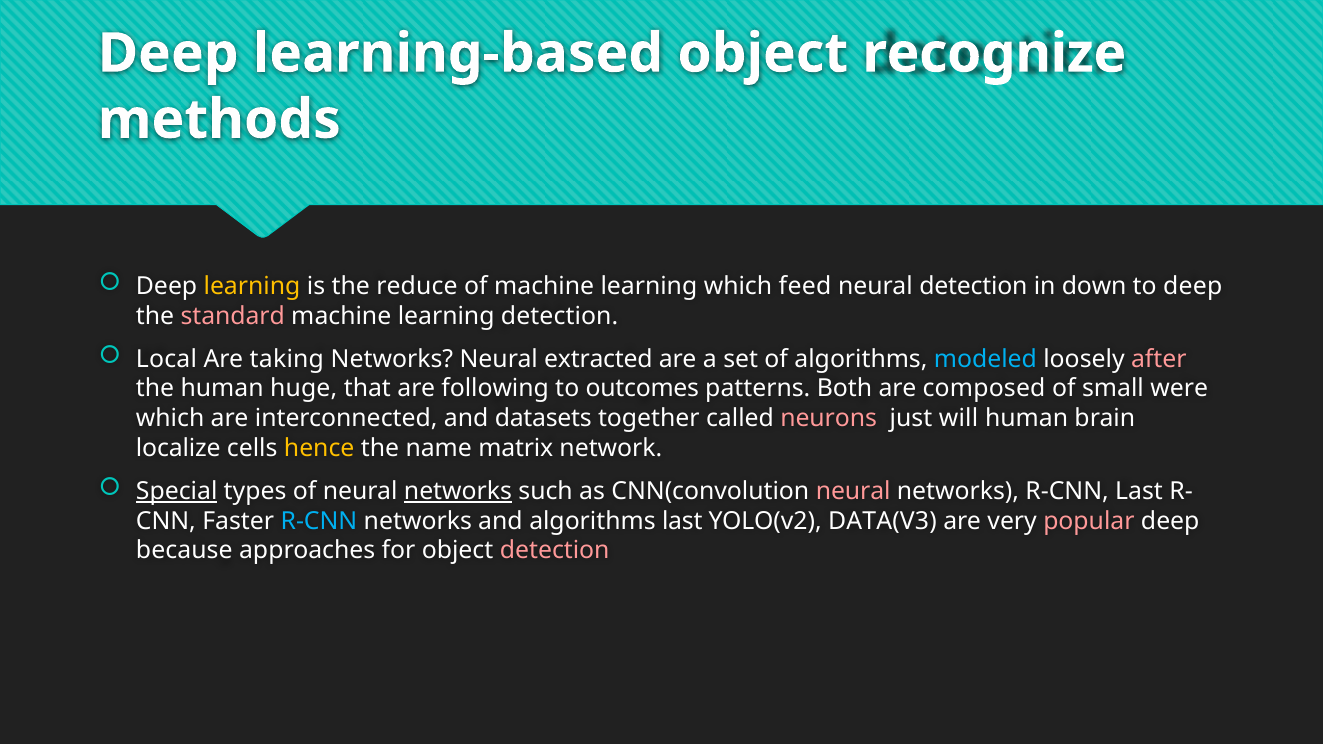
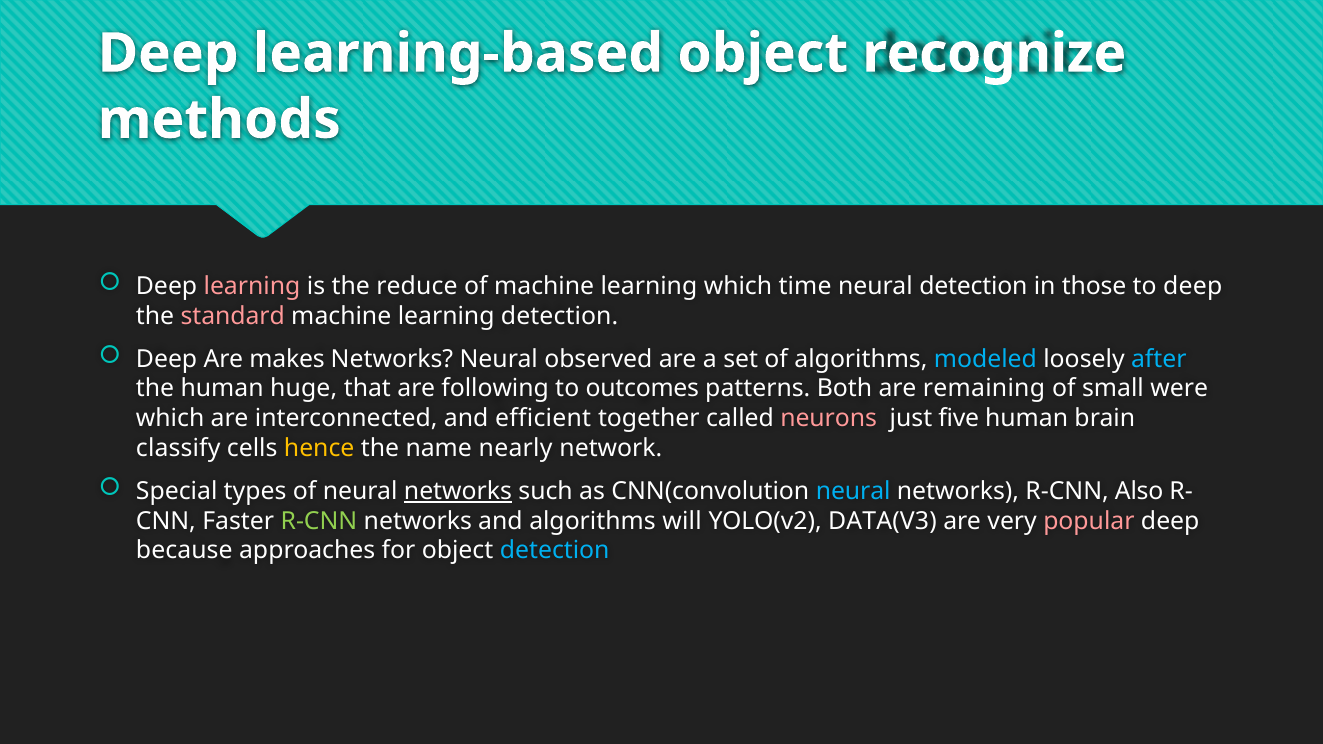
learning at (252, 286) colour: yellow -> pink
feed: feed -> time
down: down -> those
Local at (166, 359): Local -> Deep
taking: taking -> makes
extracted: extracted -> observed
after colour: pink -> light blue
composed: composed -> remaining
datasets: datasets -> efficient
will: will -> five
localize: localize -> classify
matrix: matrix -> nearly
Special underline: present -> none
neural at (853, 491) colour: pink -> light blue
R-CNN Last: Last -> Also
R-CNN at (319, 521) colour: light blue -> light green
algorithms last: last -> will
detection at (555, 551) colour: pink -> light blue
